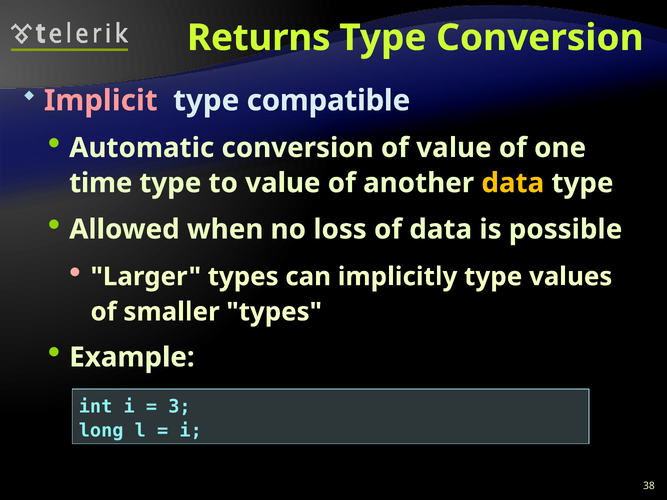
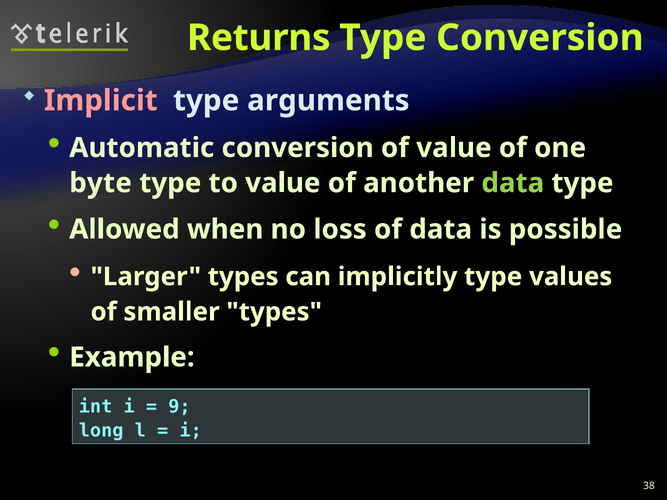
compatible: compatible -> arguments
time: time -> byte
data at (513, 183) colour: yellow -> light green
3: 3 -> 9
